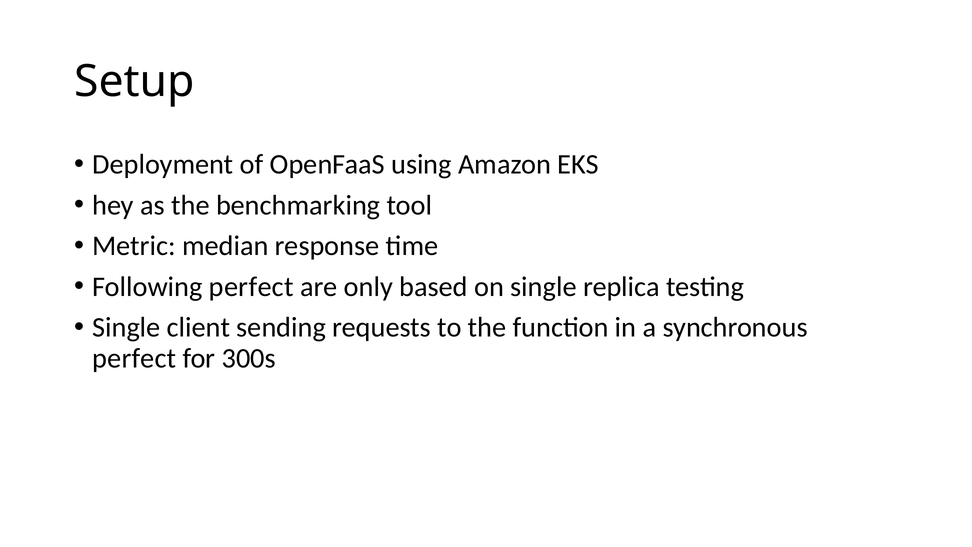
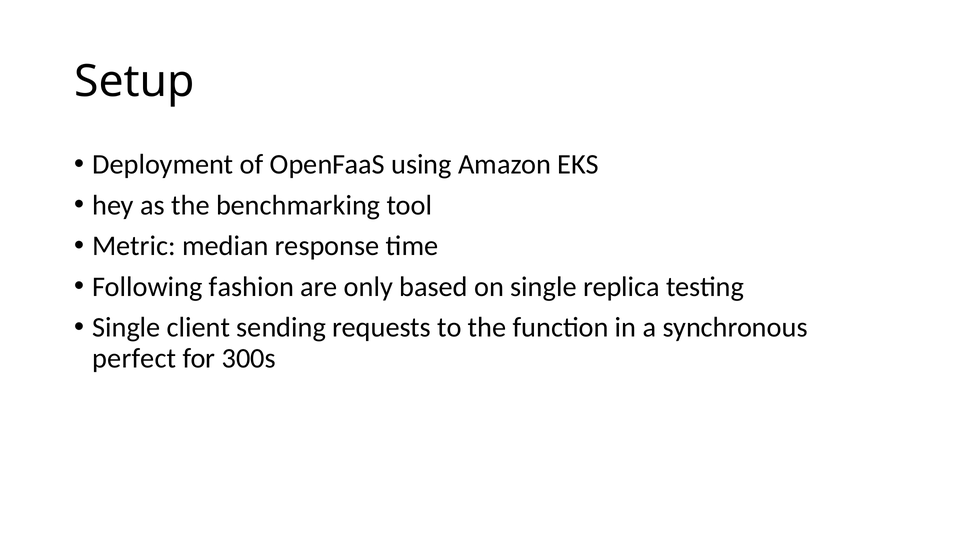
Following perfect: perfect -> fashion
